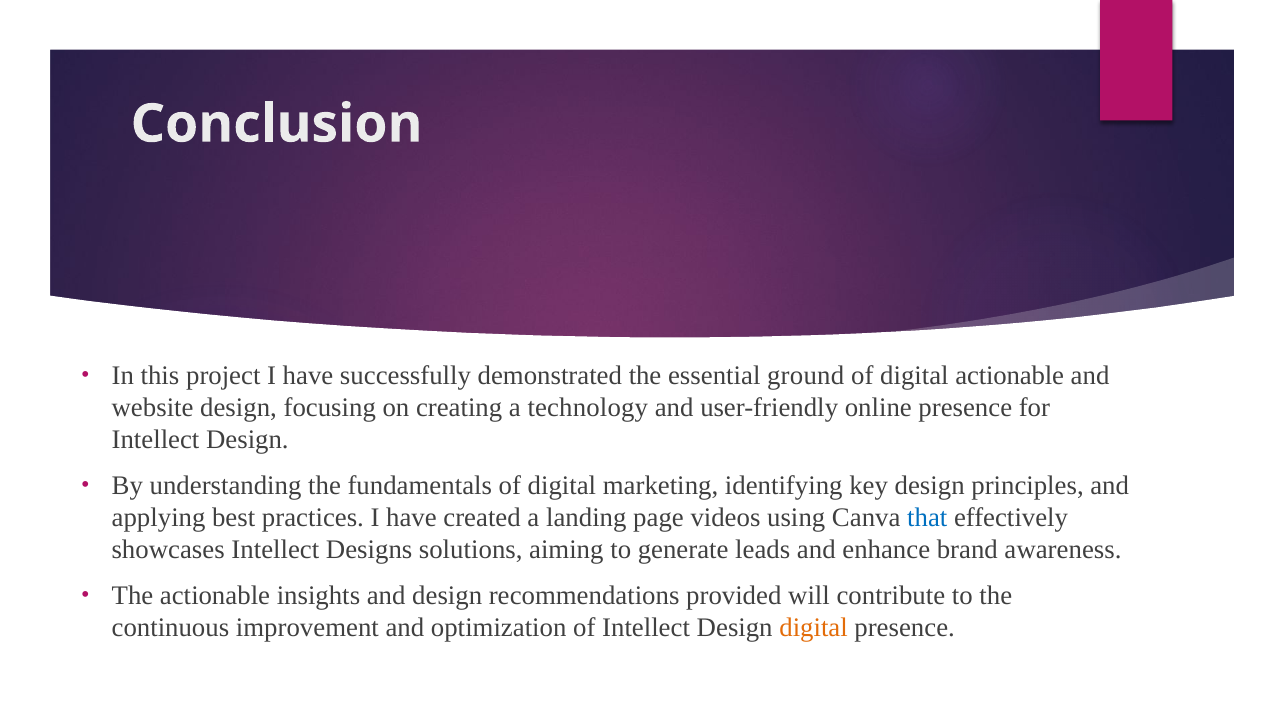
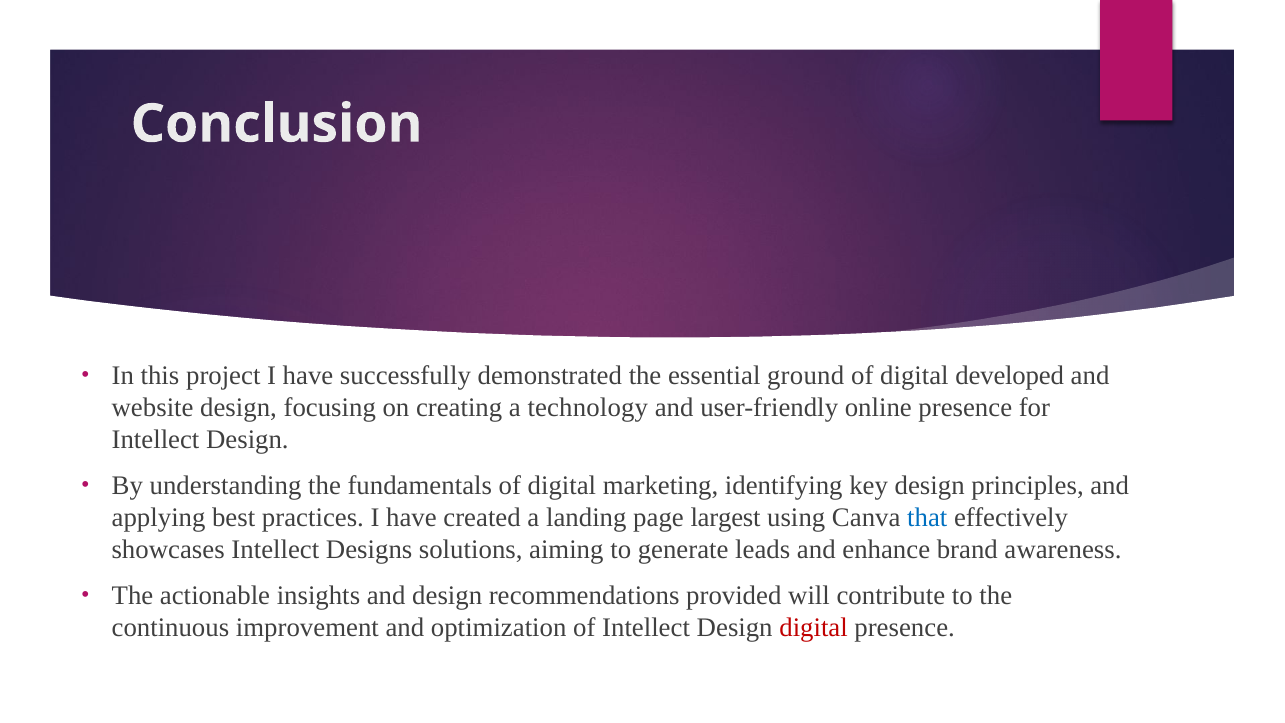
digital actionable: actionable -> developed
videos: videos -> largest
digital at (814, 628) colour: orange -> red
